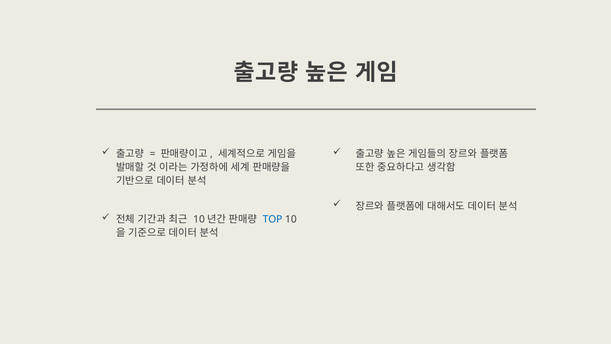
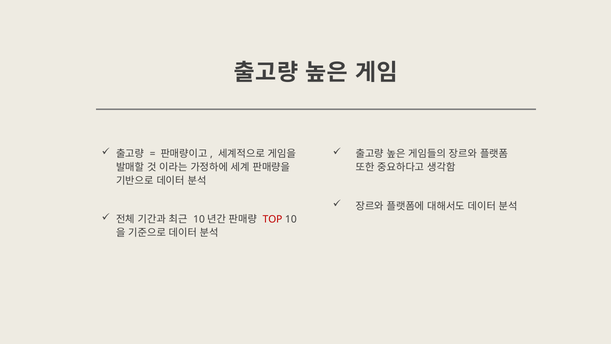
TOP colour: blue -> red
